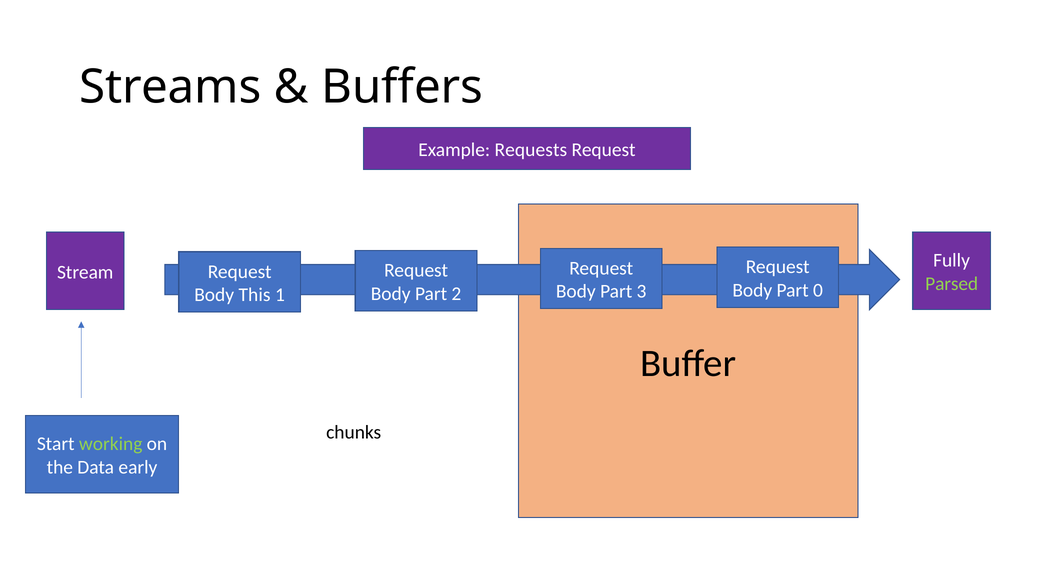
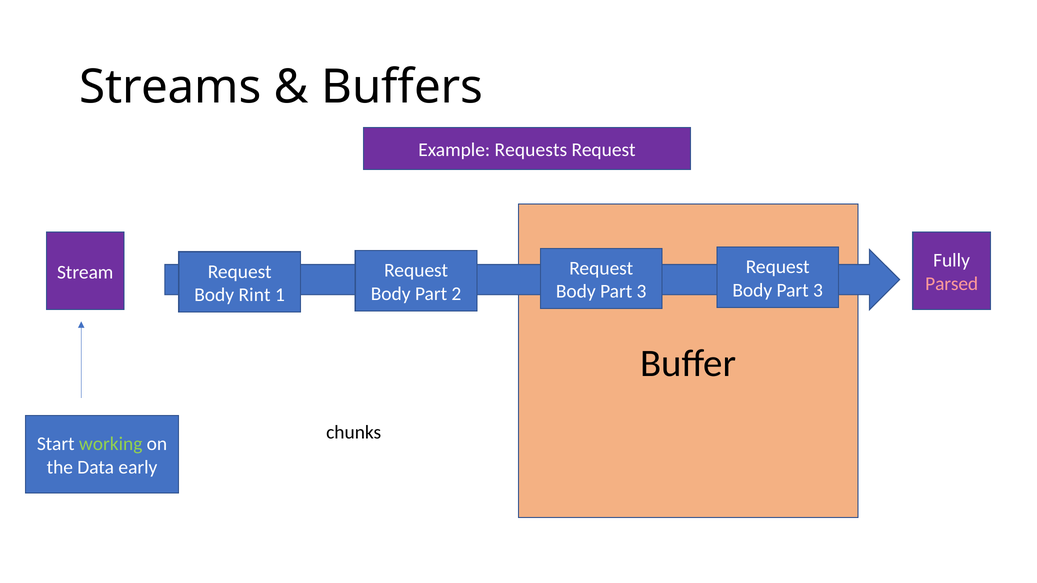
Parsed colour: light green -> pink
0 at (818, 290): 0 -> 3
This: This -> Rint
